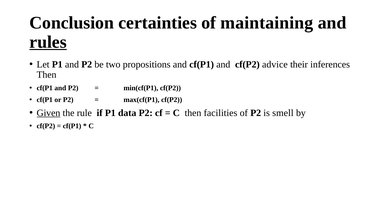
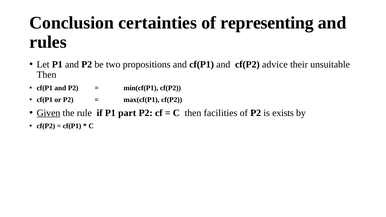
maintaining: maintaining -> representing
rules underline: present -> none
inferences: inferences -> unsuitable
data: data -> part
smell: smell -> exists
